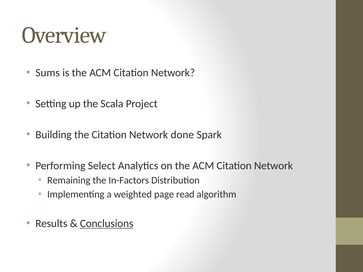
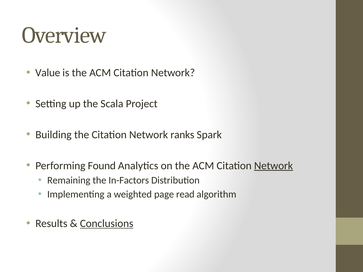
Sums: Sums -> Value
done: done -> ranks
Select: Select -> Found
Network at (274, 166) underline: none -> present
